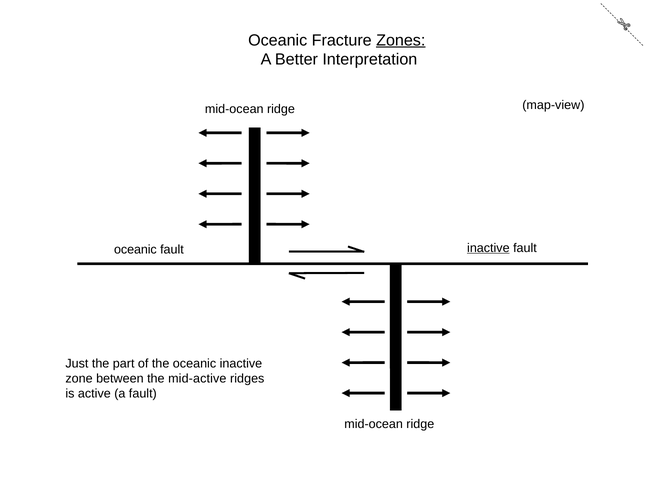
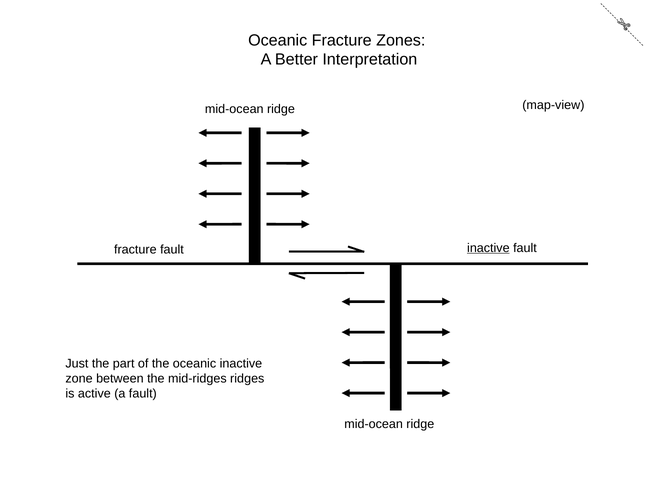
Zones underline: present -> none
oceanic at (135, 250): oceanic -> fracture
mid-active: mid-active -> mid-ridges
